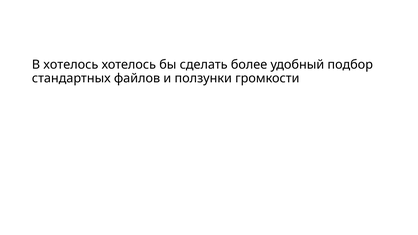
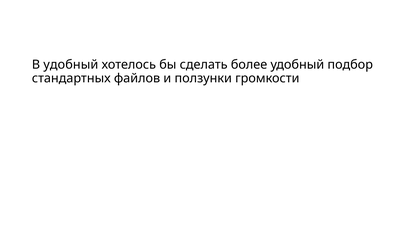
В хотелось: хотелось -> удобный
